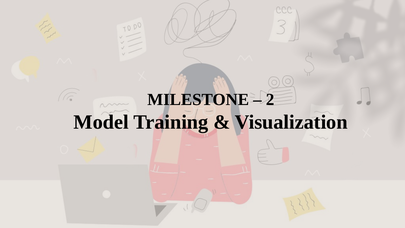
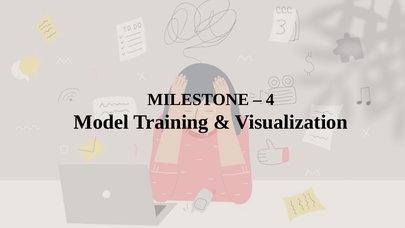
2: 2 -> 4
